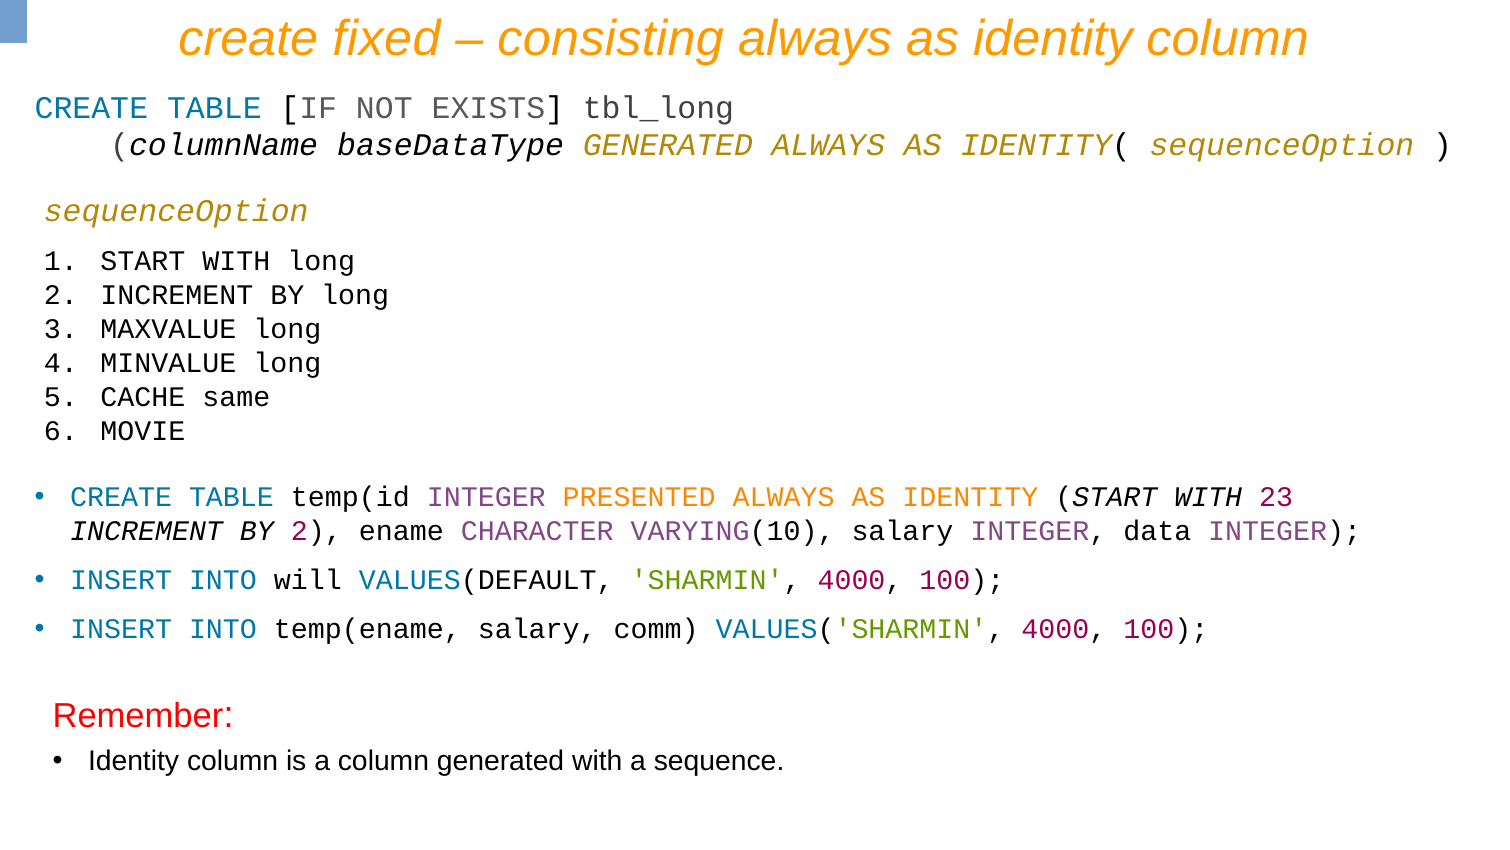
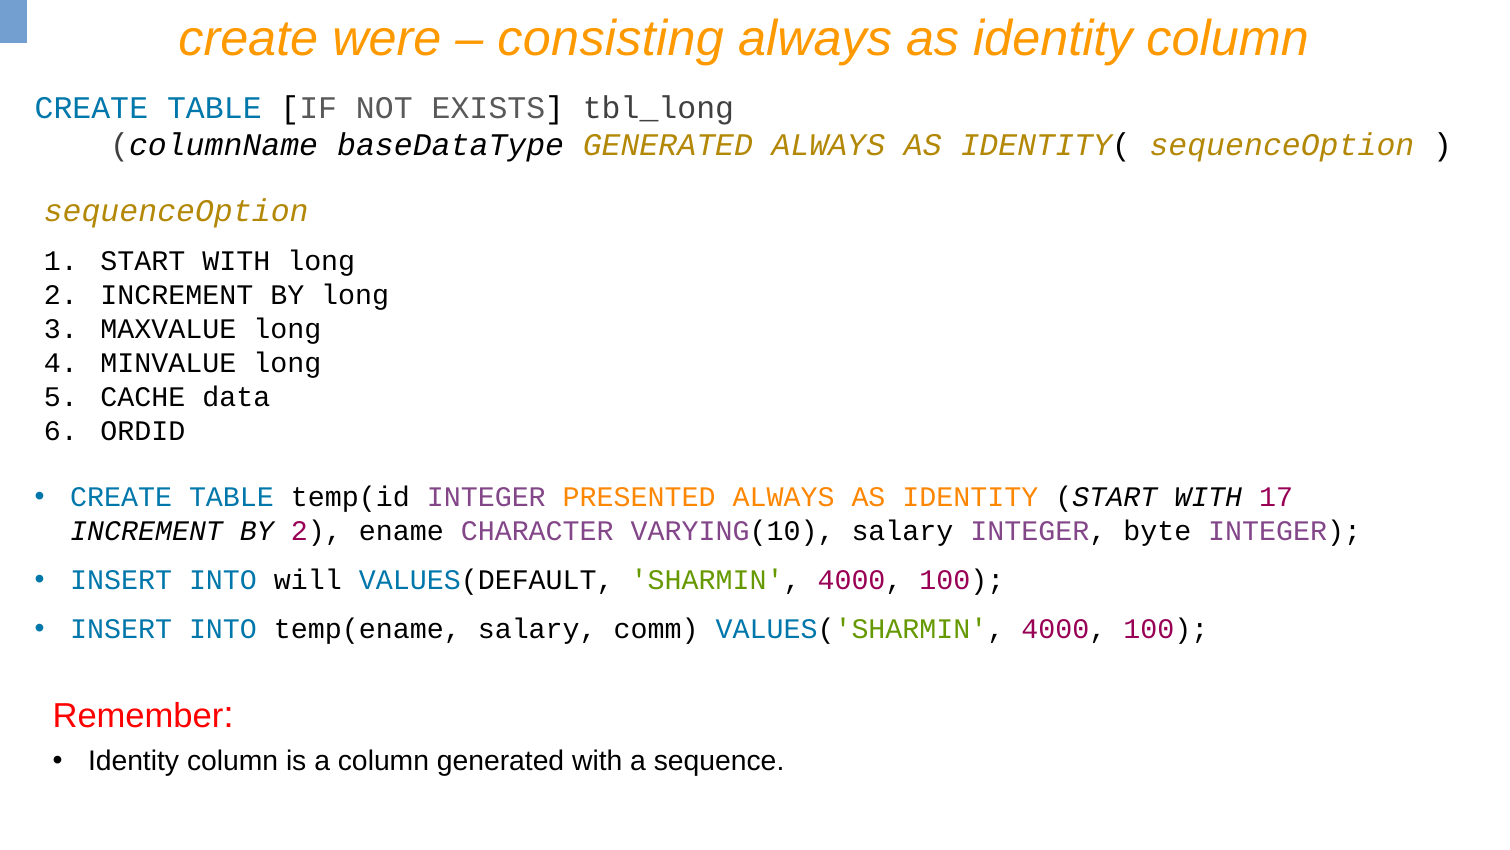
fixed: fixed -> were
same: same -> data
MOVIE: MOVIE -> ORDID
23: 23 -> 17
data: data -> byte
